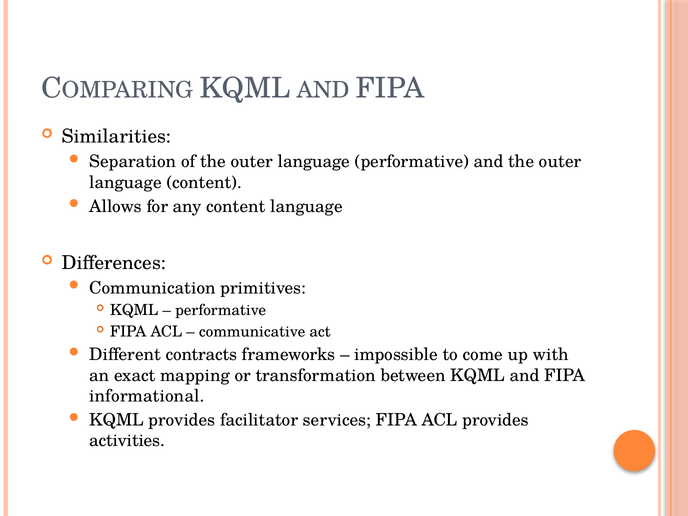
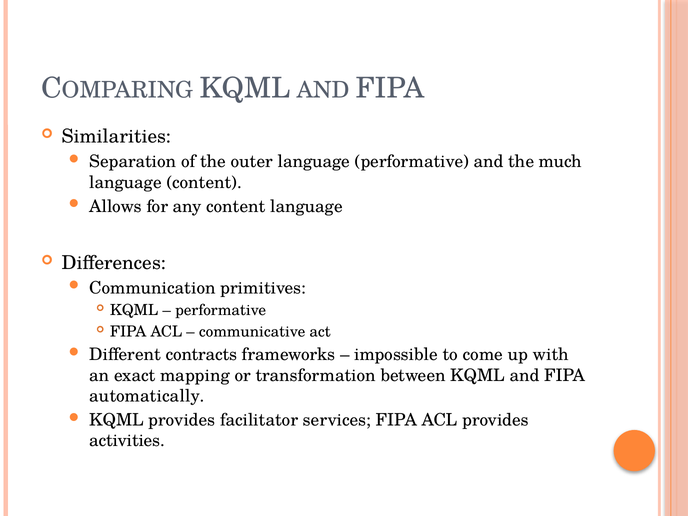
and the outer: outer -> much
informational: informational -> automatically
